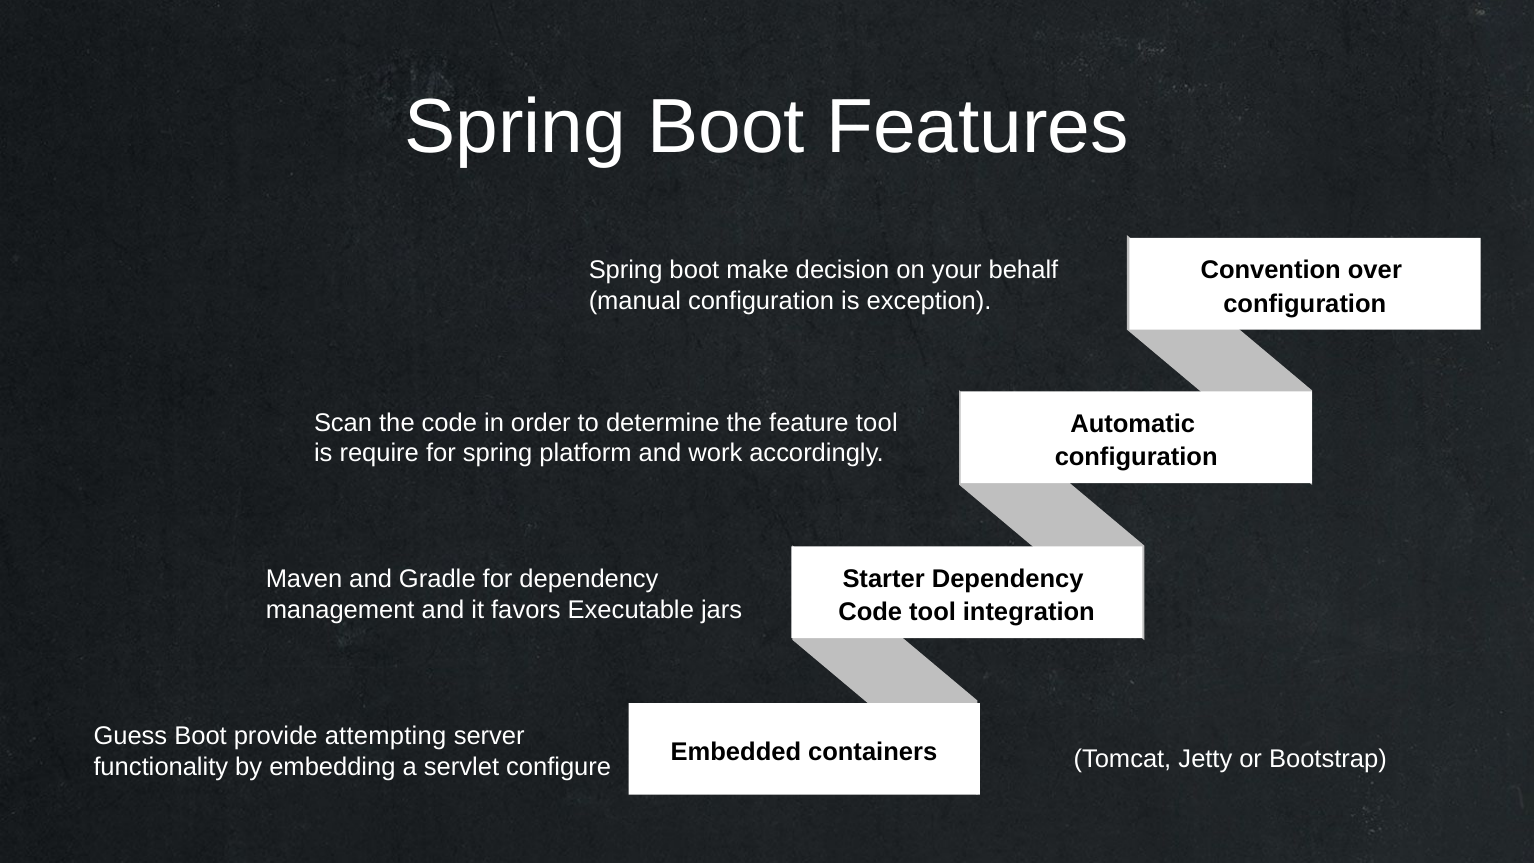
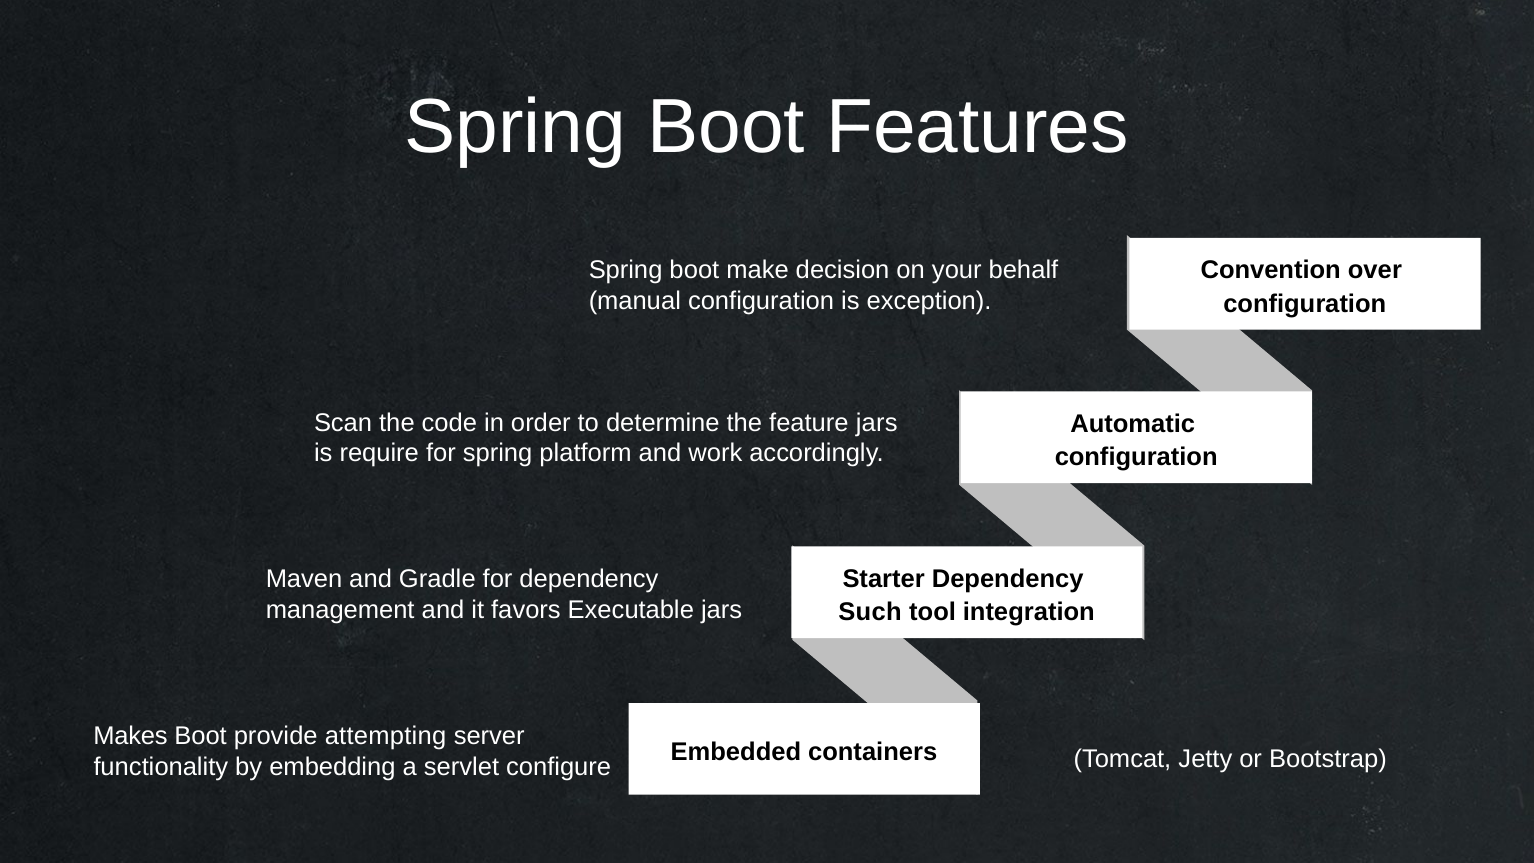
feature tool: tool -> jars
Code at (870, 612): Code -> Such
Guess: Guess -> Makes
